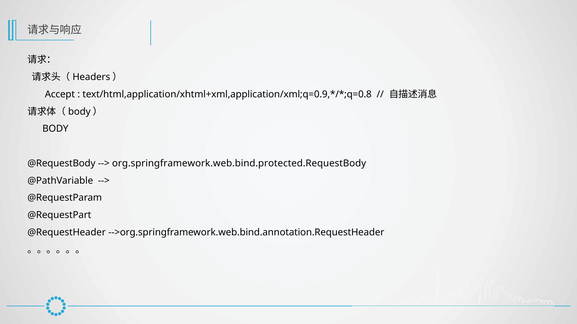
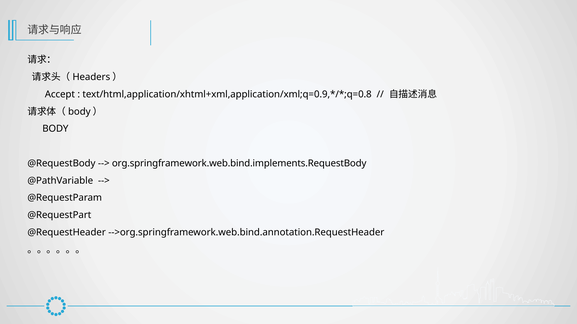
org.springframework.web.bind.protected.RequestBody: org.springframework.web.bind.protected.RequestBody -> org.springframework.web.bind.implements.RequestBody
